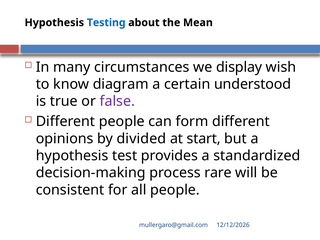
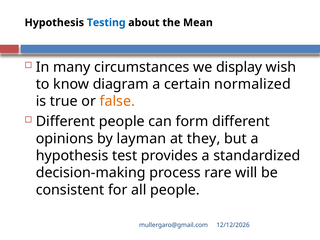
understood: understood -> normalized
false colour: purple -> orange
divided: divided -> layman
start: start -> they
